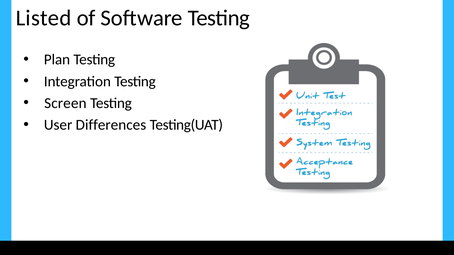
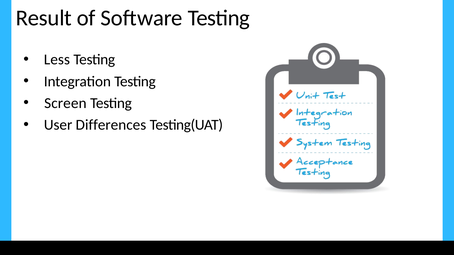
Listed: Listed -> Result
Plan: Plan -> Less
